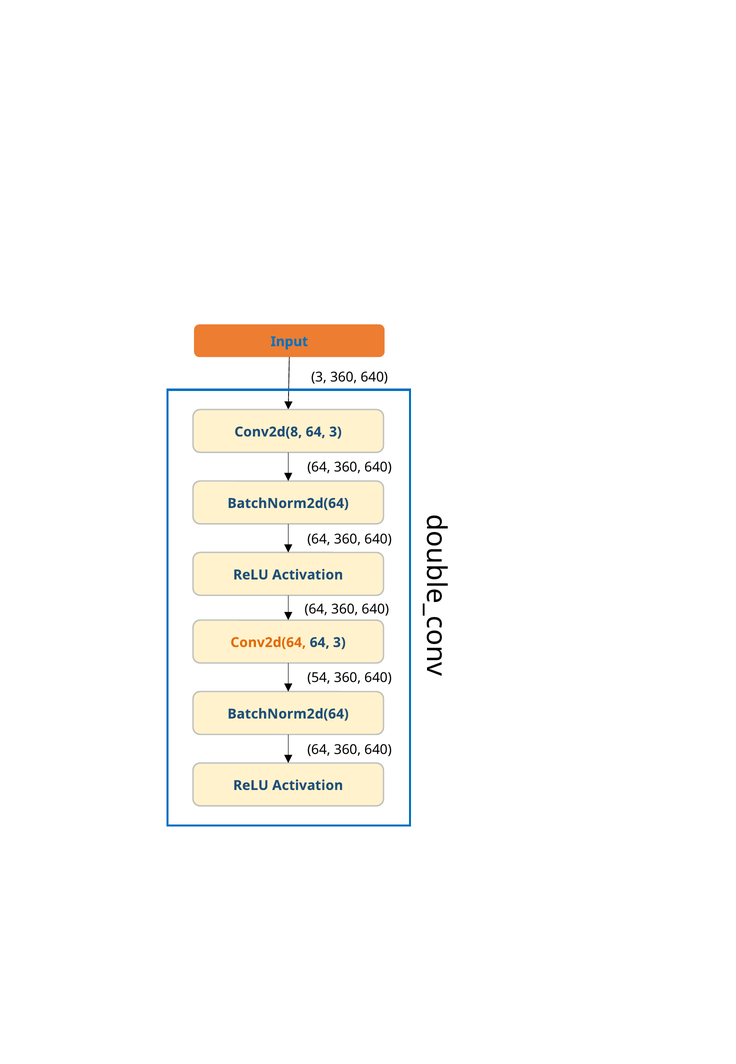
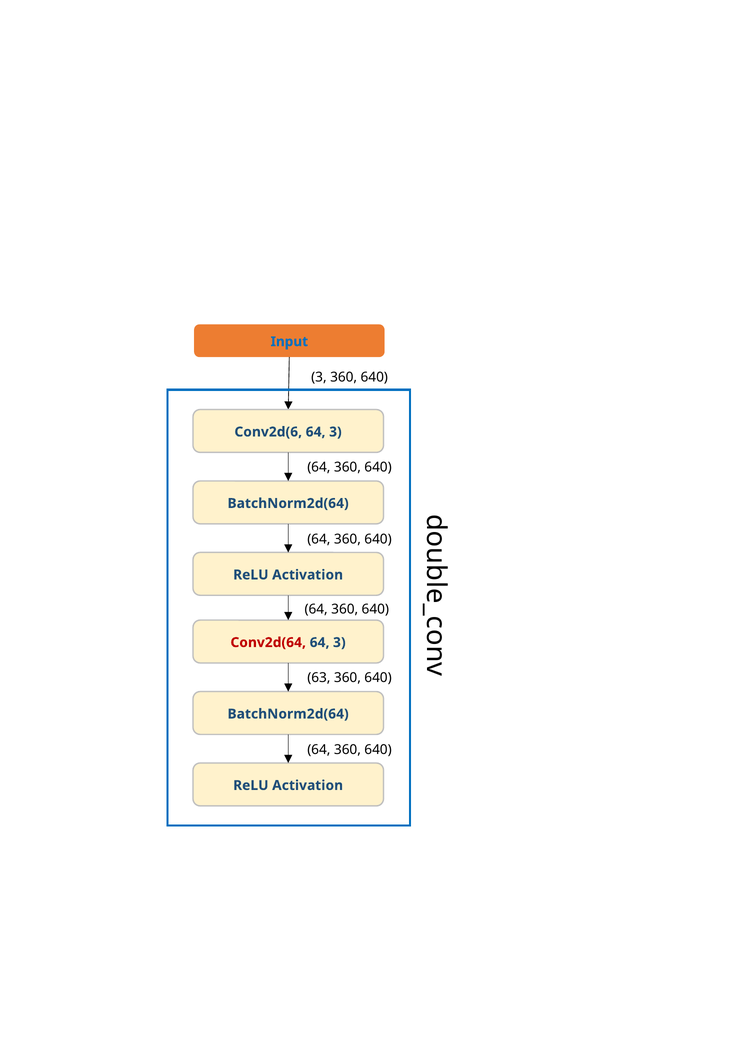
Conv2d(8: Conv2d(8 -> Conv2d(6
Conv2d(64 colour: orange -> red
54: 54 -> 63
